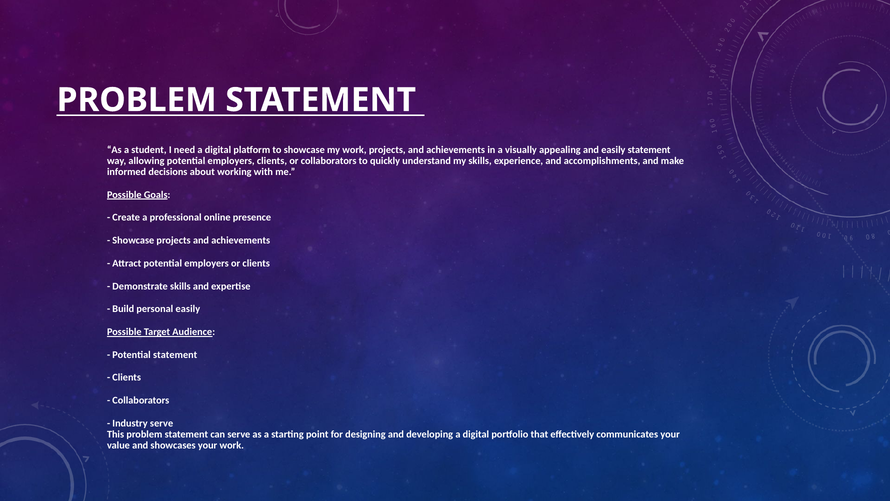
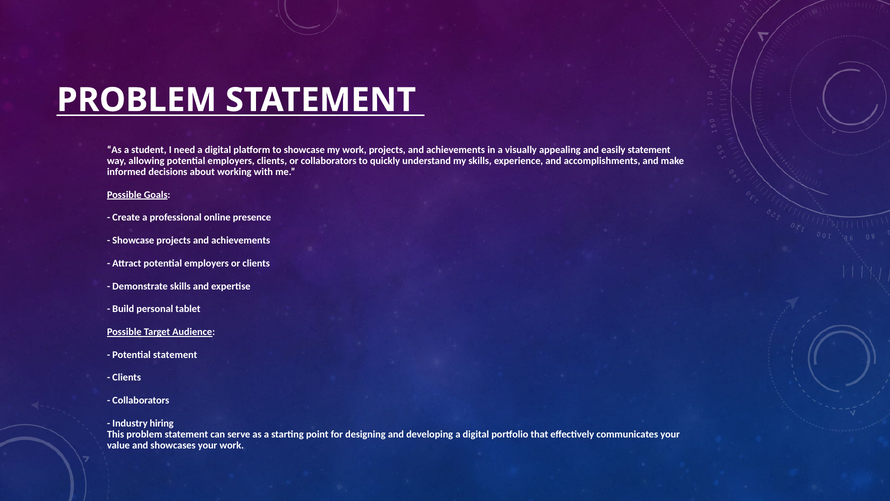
personal easily: easily -> tablet
Industry serve: serve -> hiring
